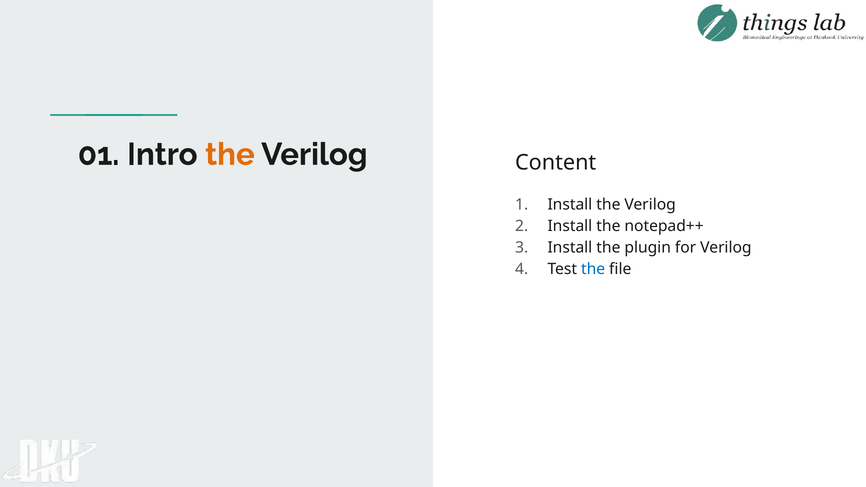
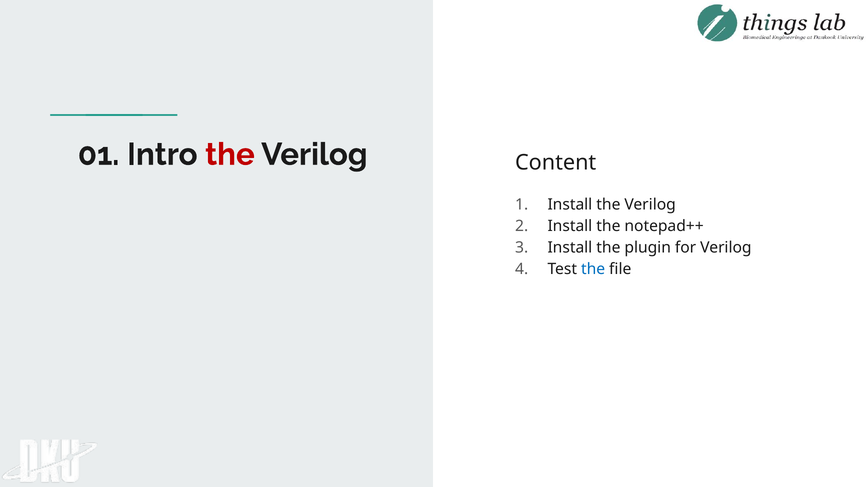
the at (230, 154) colour: orange -> red
